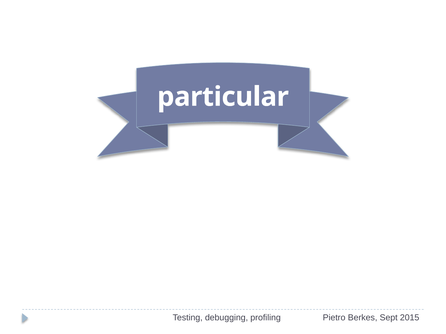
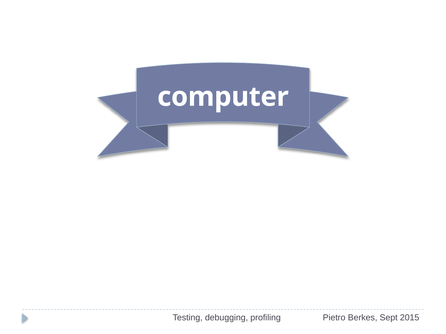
particular: particular -> computer
